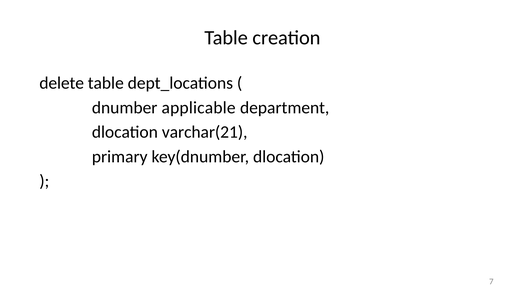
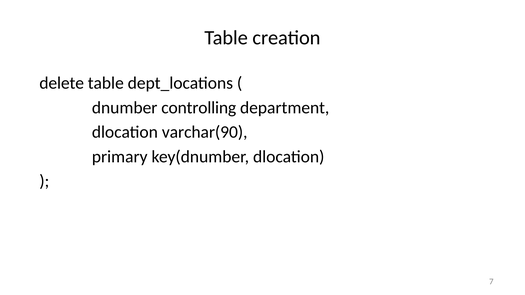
applicable: applicable -> controlling
varchar(21: varchar(21 -> varchar(90
